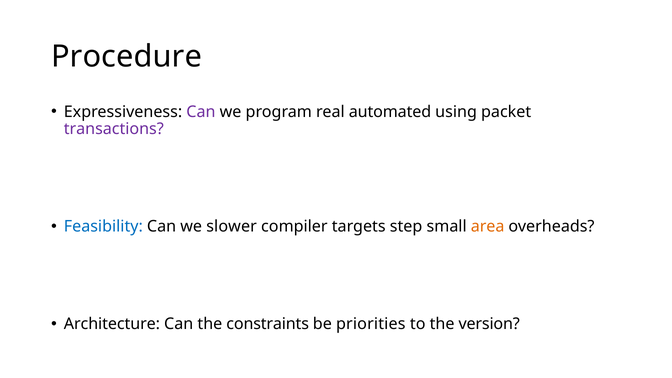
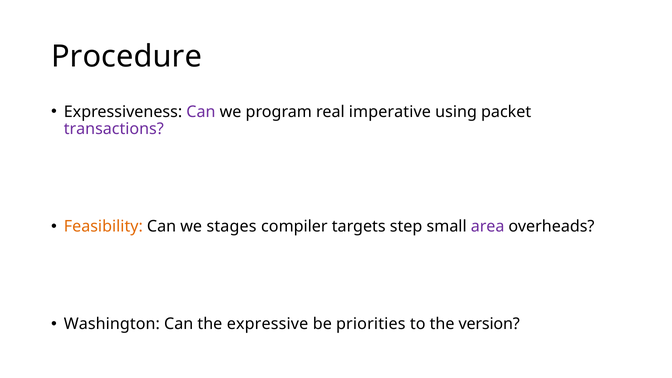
automated: automated -> imperative
Feasibility colour: blue -> orange
slower: slower -> stages
area colour: orange -> purple
Architecture: Architecture -> Washington
constraints: constraints -> expressive
